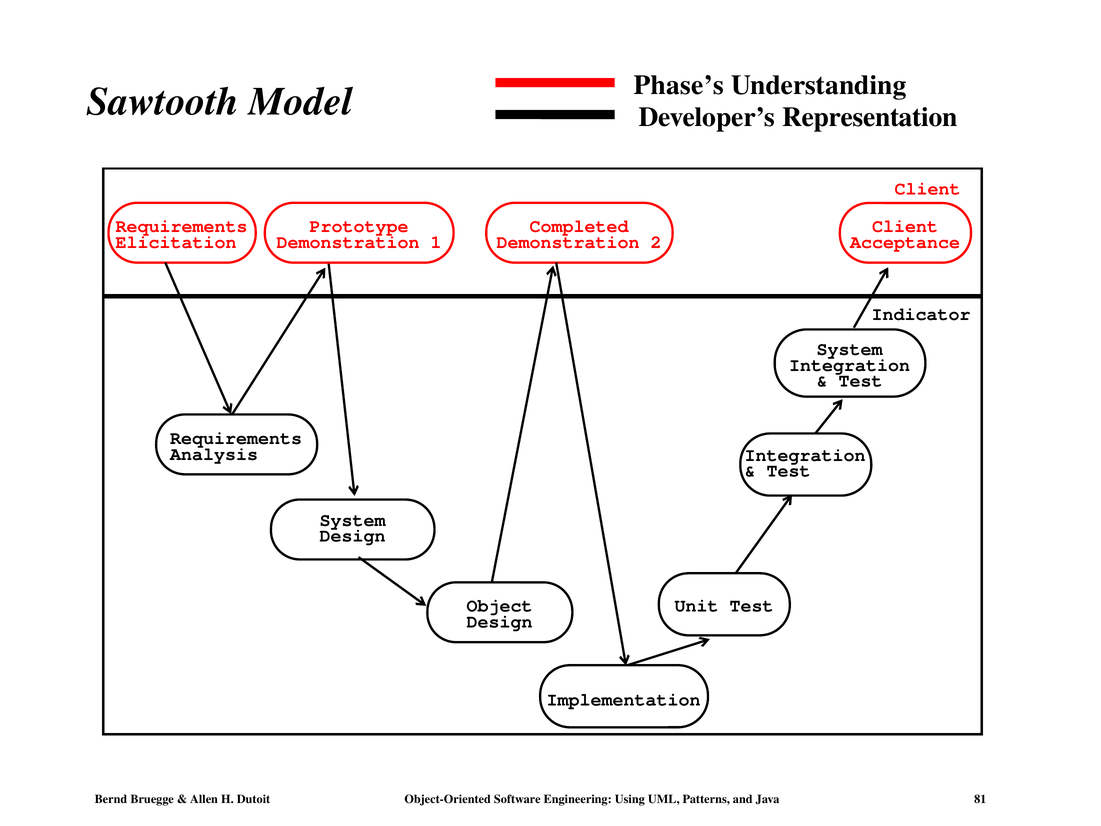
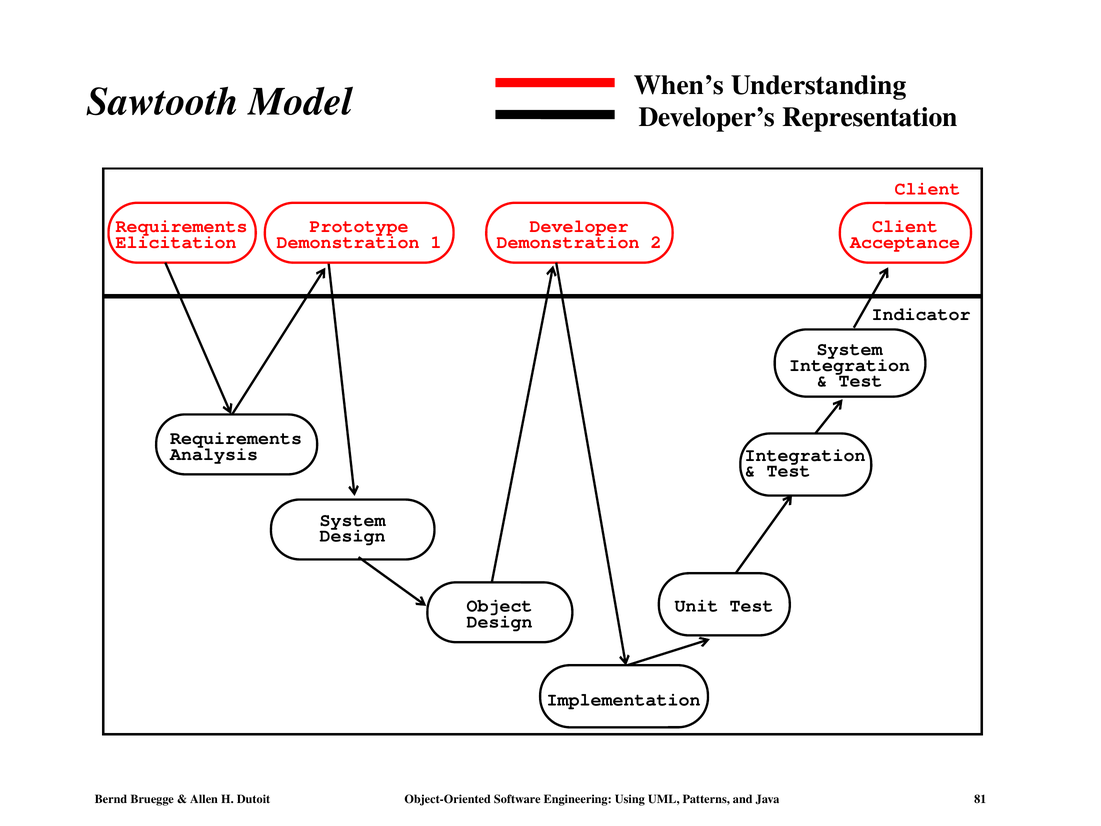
Phase’s: Phase’s -> When’s
Completed: Completed -> Developer
